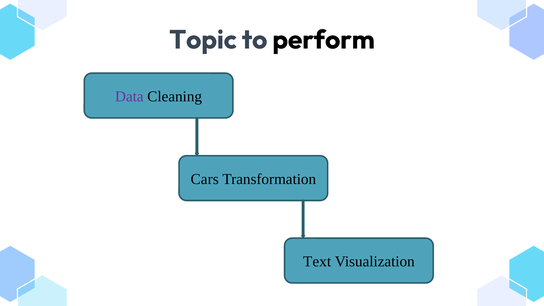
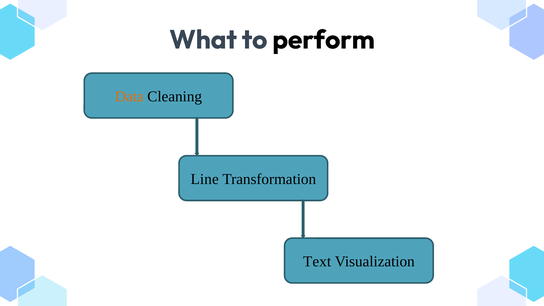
Topic: Topic -> What
Data colour: purple -> orange
Cars: Cars -> Line
